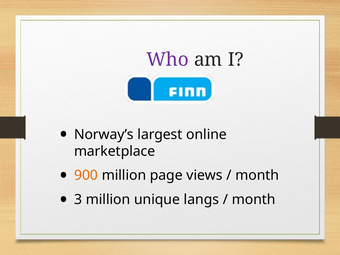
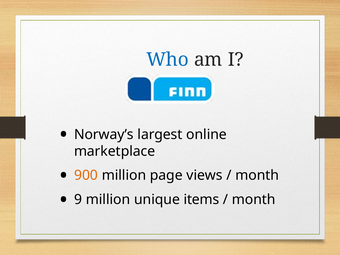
Who colour: purple -> blue
3: 3 -> 9
langs: langs -> items
